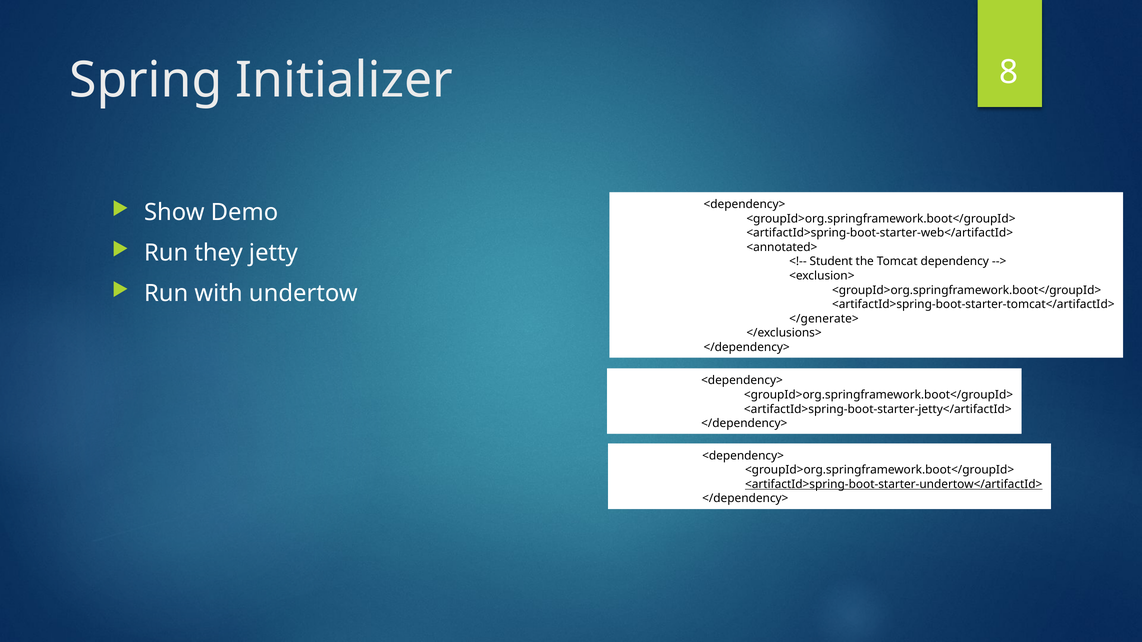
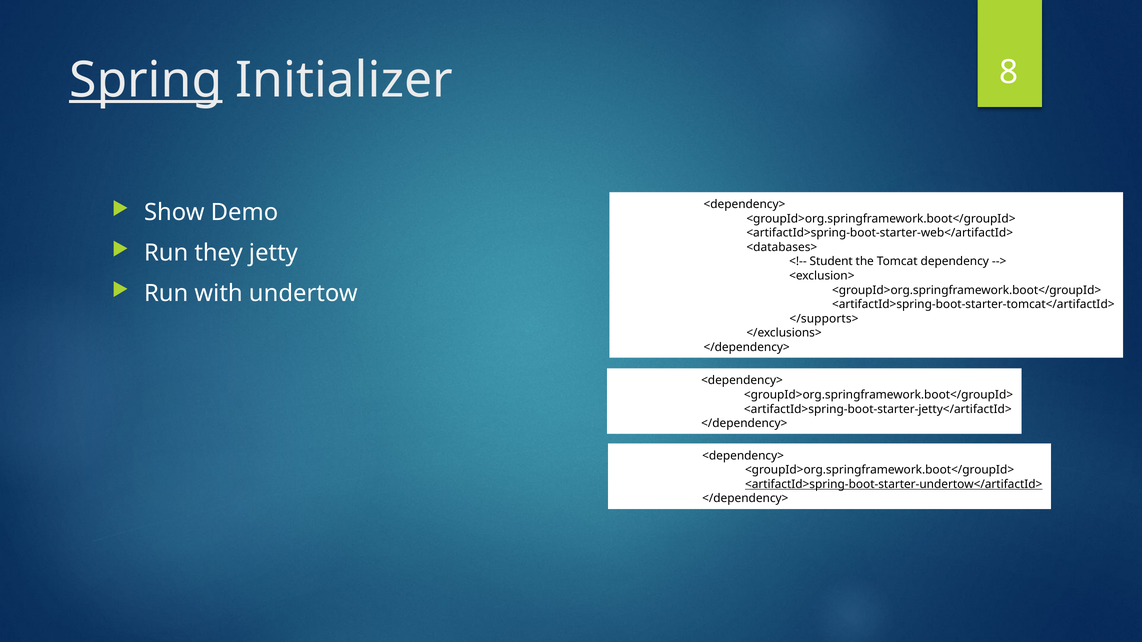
Spring underline: none -> present
<annotated>: <annotated> -> <databases>
</generate>: </generate> -> </supports>
